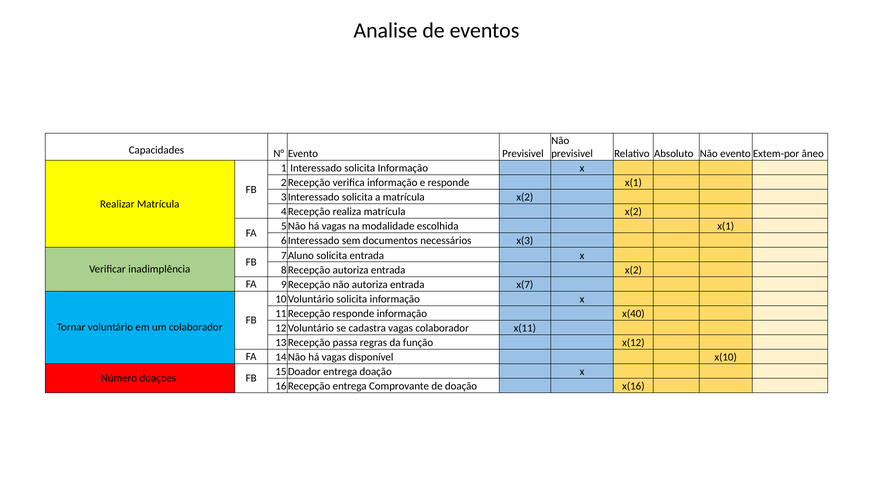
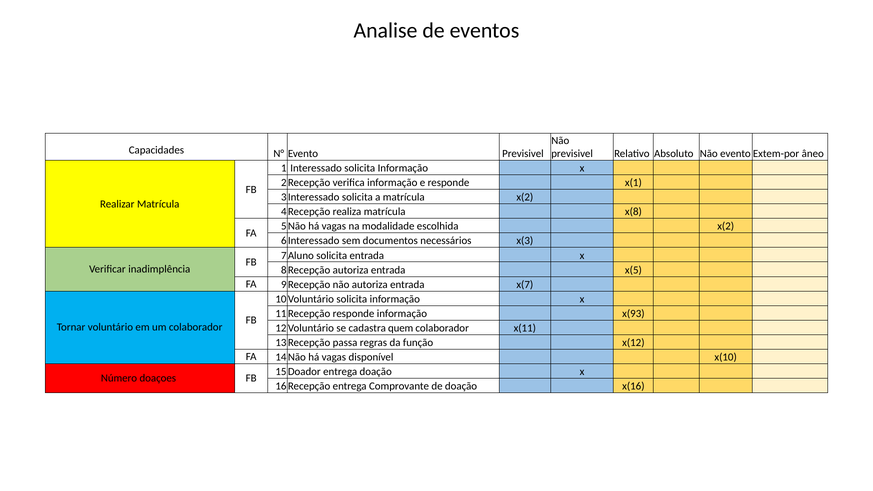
realiza matrícula x(2: x(2 -> x(8
escolhida x(1: x(1 -> x(2
entrada x(2: x(2 -> x(5
x(40: x(40 -> x(93
cadastra vagas: vagas -> quem
